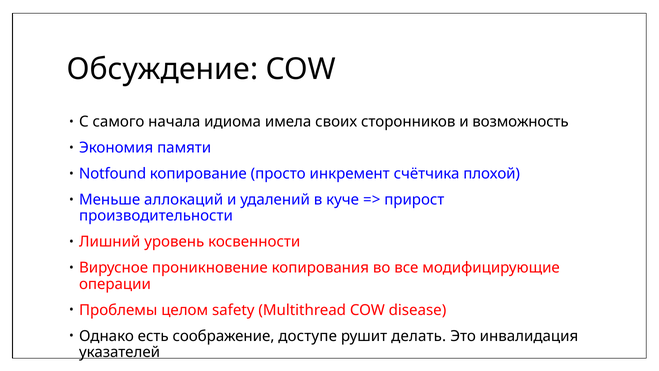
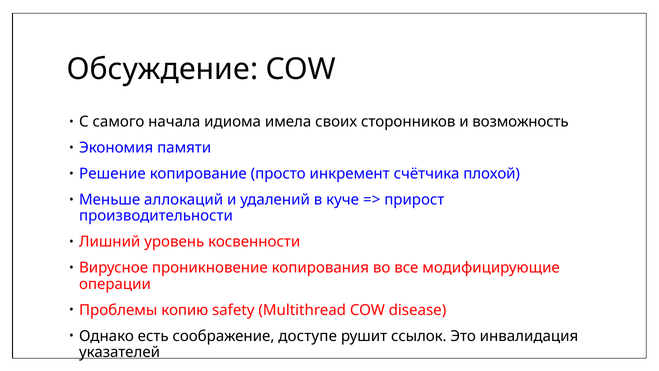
Notfound: Notfound -> Решение
целом: целом -> копию
делать: делать -> ссылок
